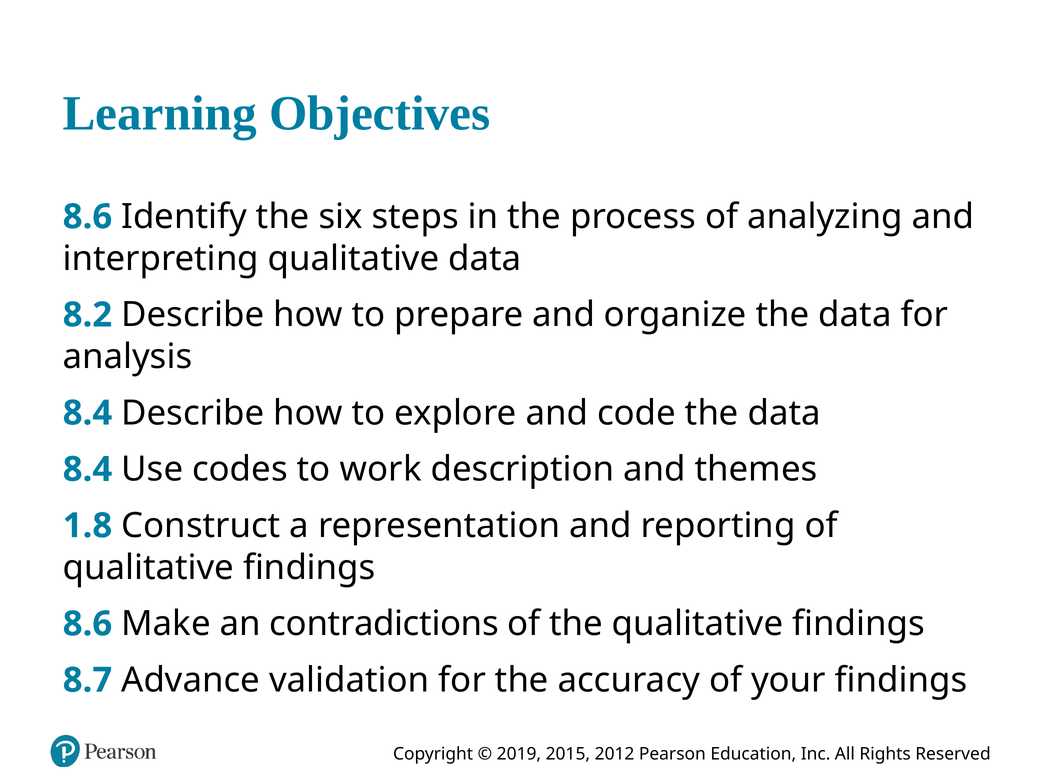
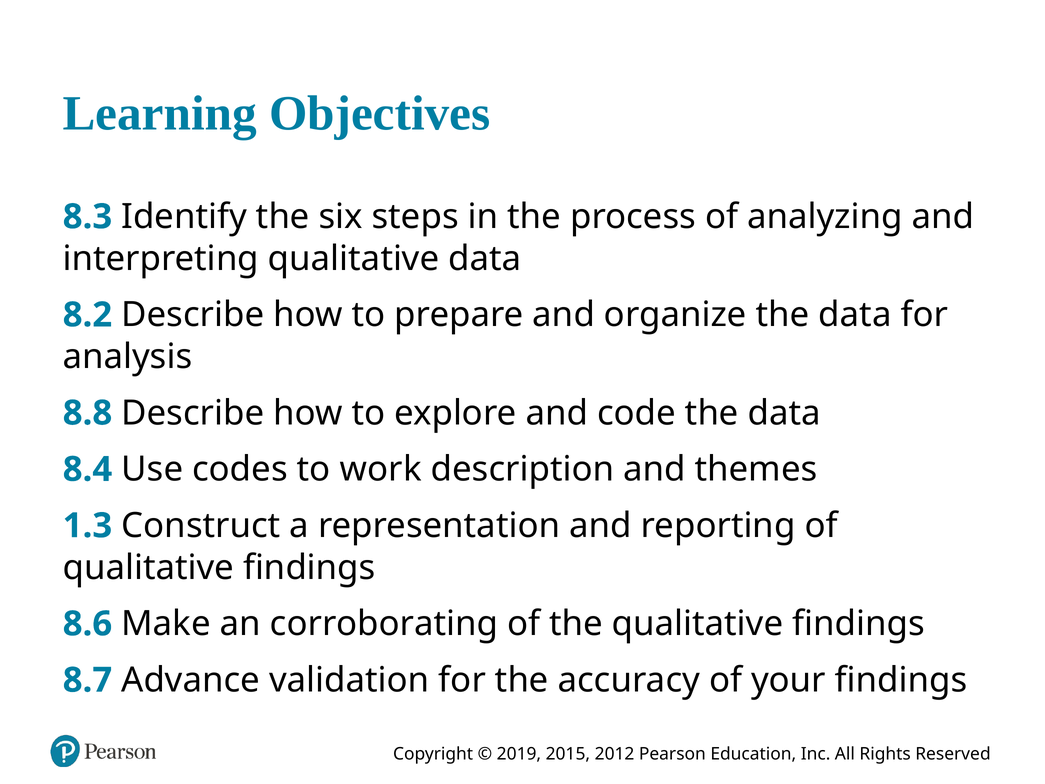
8.6 at (87, 217): 8.6 -> 8.3
8.4 at (87, 413): 8.4 -> 8.8
1.8: 1.8 -> 1.3
contradictions: contradictions -> corroborating
